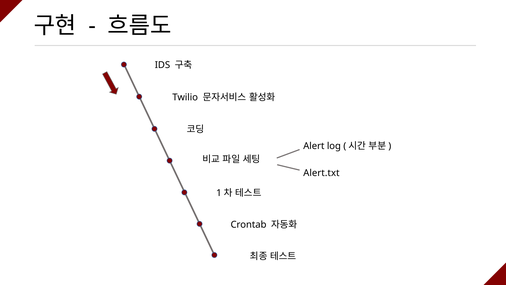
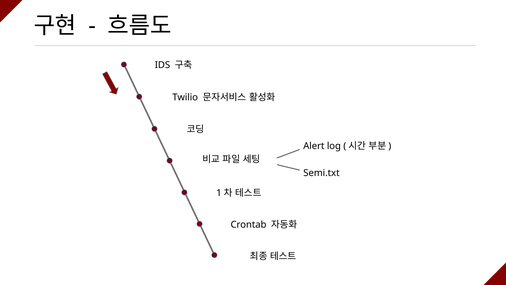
Alert.txt: Alert.txt -> Semi.txt
